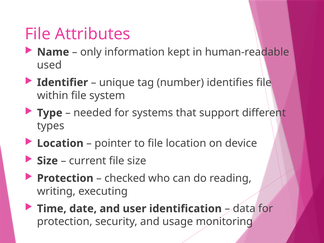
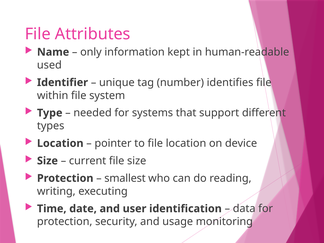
checked: checked -> smallest
